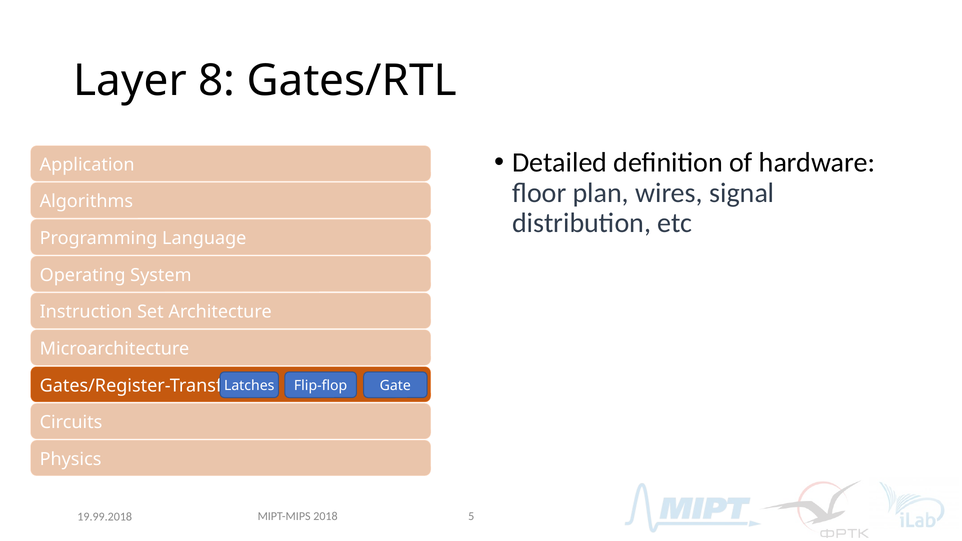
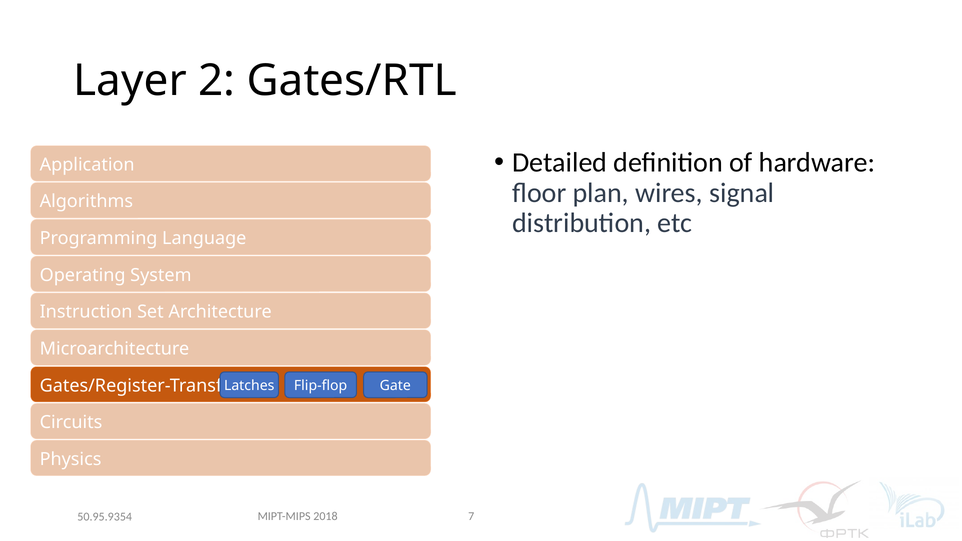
8: 8 -> 2
5: 5 -> 7
19.99.2018: 19.99.2018 -> 50.95.9354
